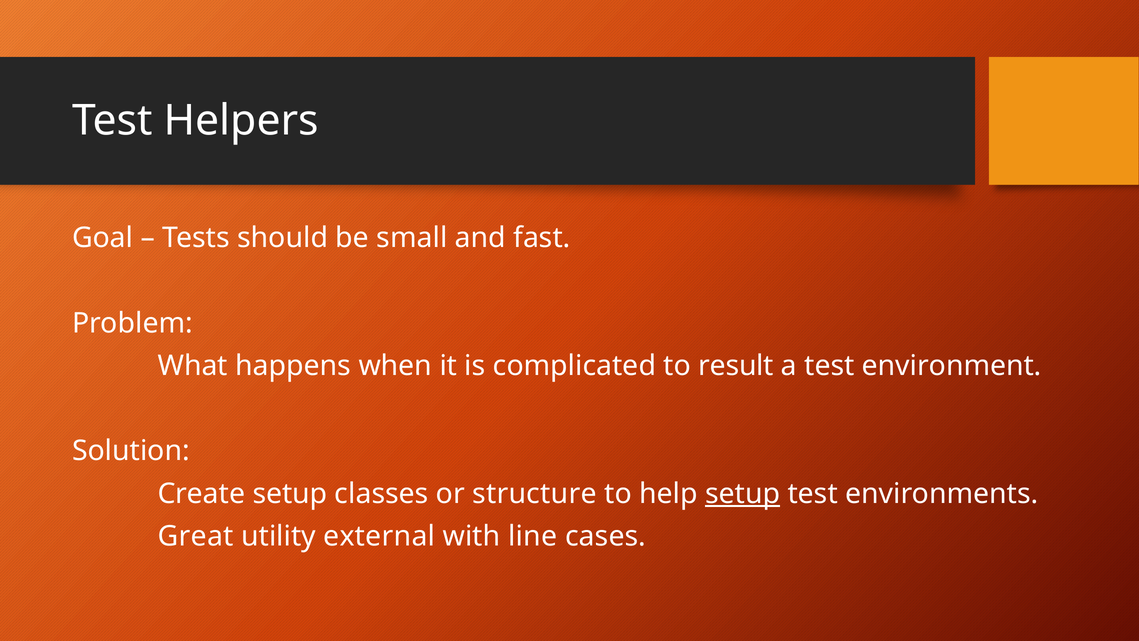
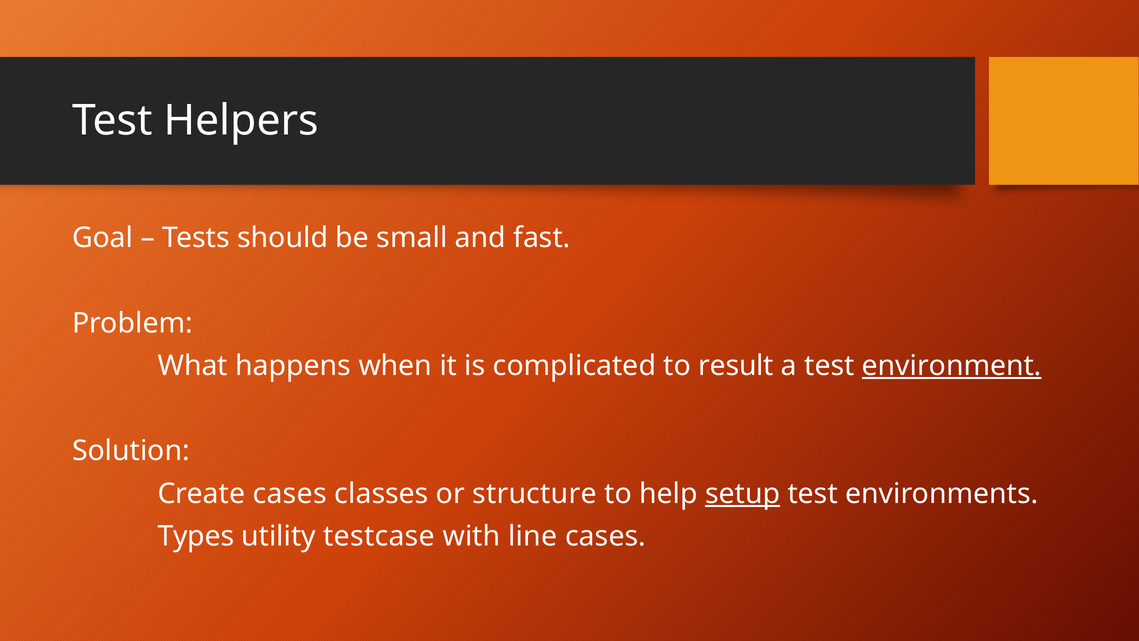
environment underline: none -> present
Create setup: setup -> cases
Great: Great -> Types
external: external -> testcase
